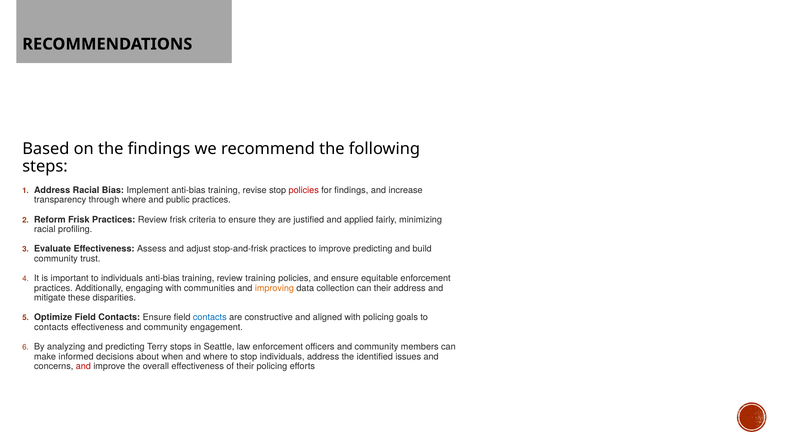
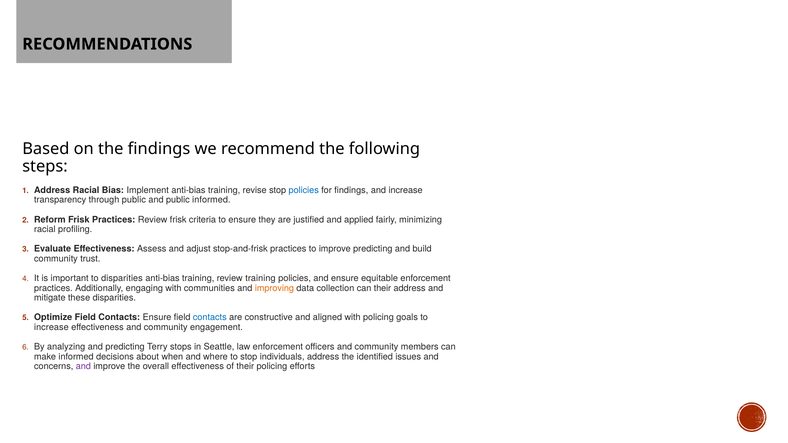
policies at (304, 190) colour: red -> blue
through where: where -> public
public practices: practices -> informed
to individuals: individuals -> disparities
contacts at (51, 327): contacts -> increase
and at (83, 367) colour: red -> purple
